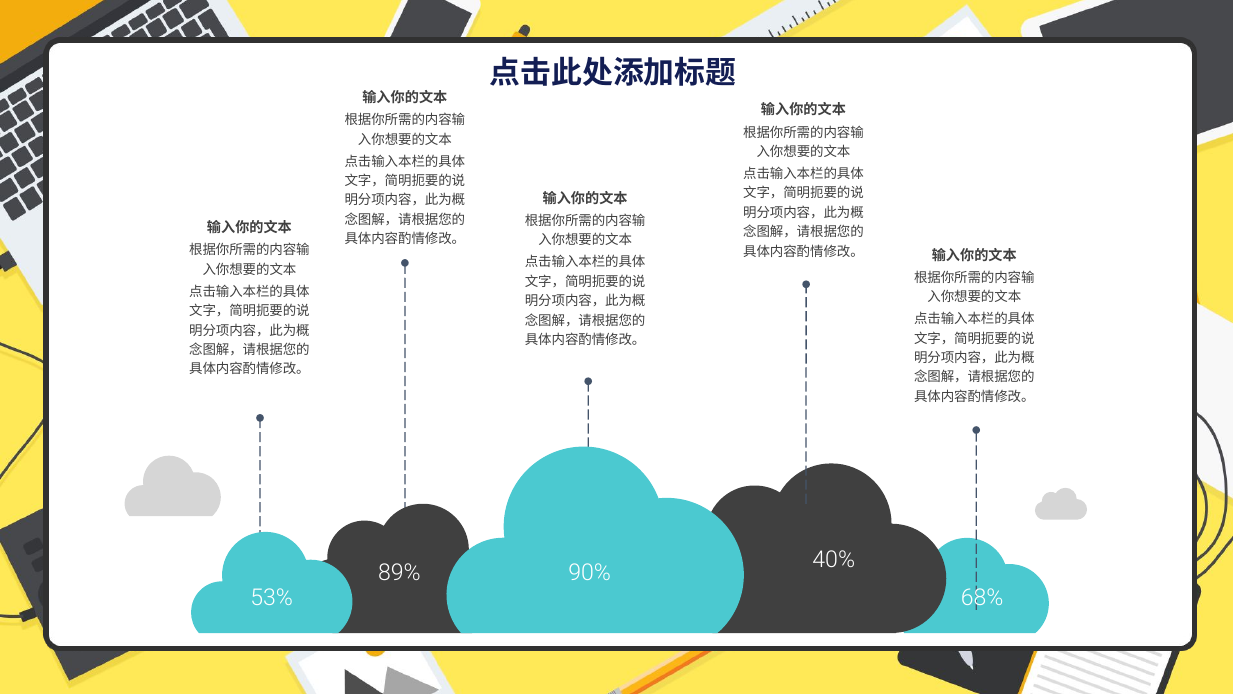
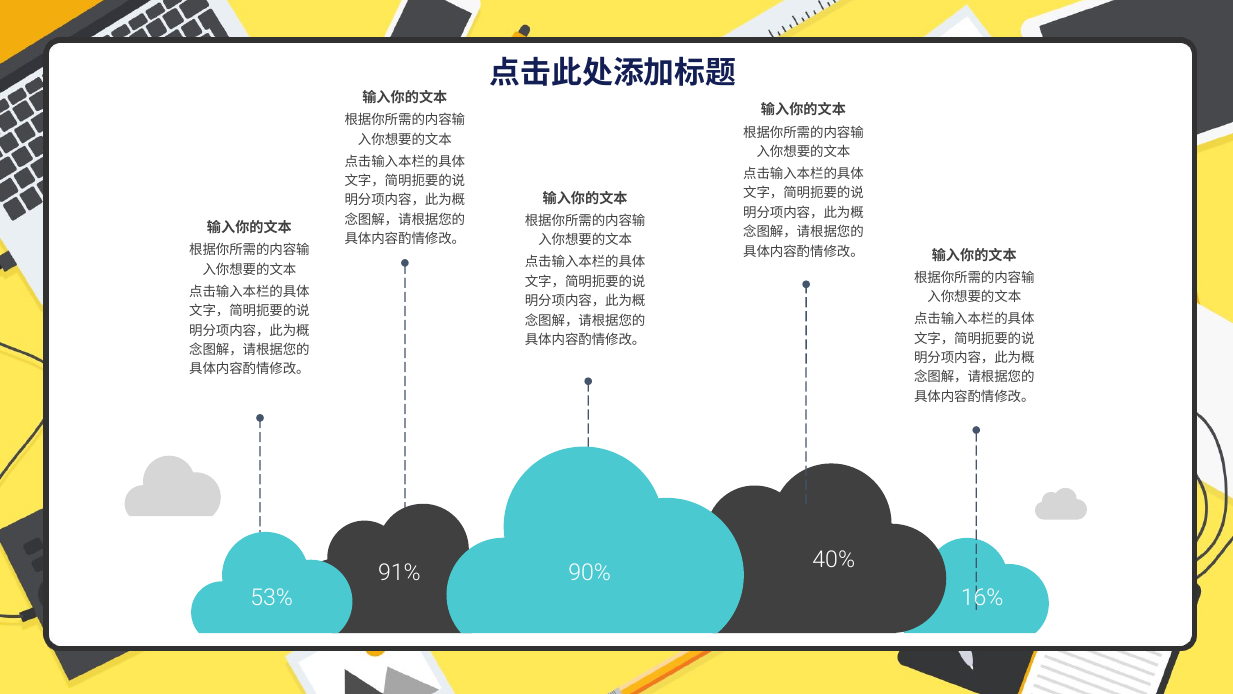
89%: 89% -> 91%
68%: 68% -> 16%
